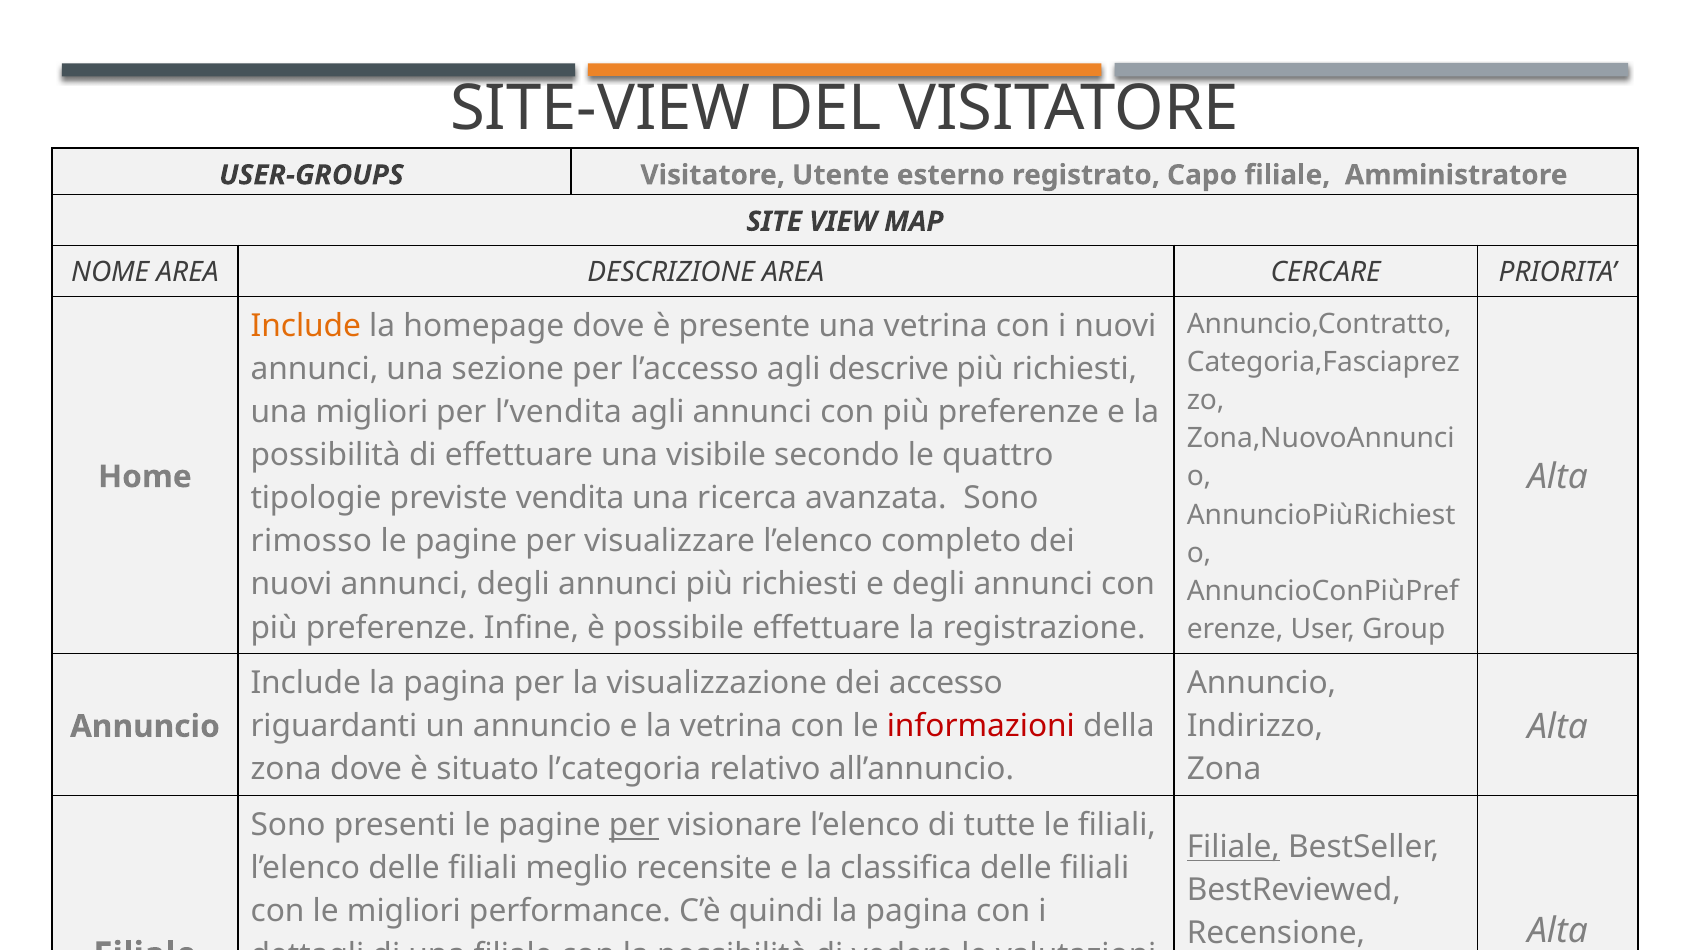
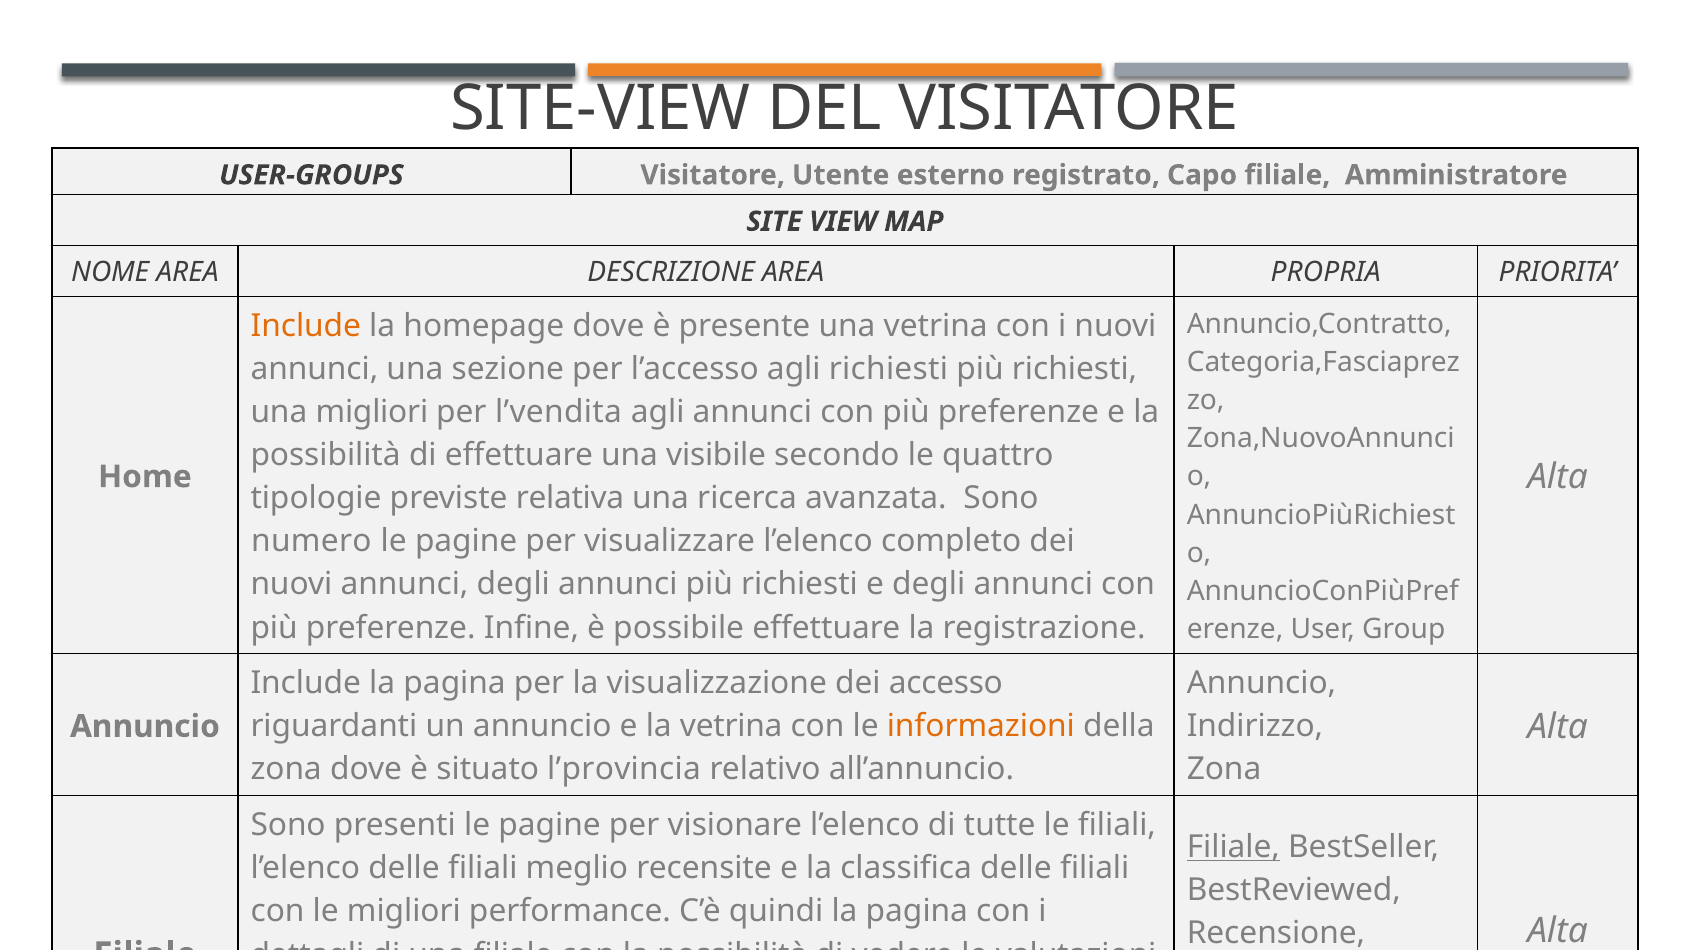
CERCARE: CERCARE -> PROPRIA
agli descrive: descrive -> richiesti
vendita: vendita -> relativa
rimosso: rimosso -> numero
informazioni colour: red -> orange
l’categoria: l’categoria -> l’provincia
per at (634, 826) underline: present -> none
